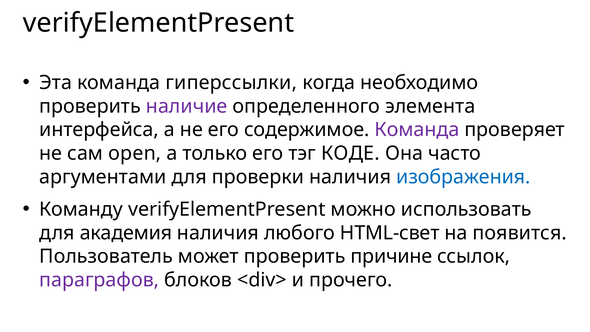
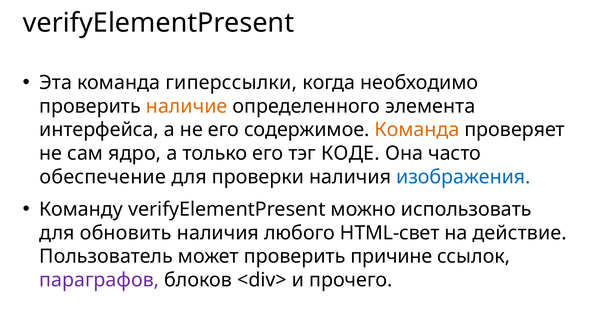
наличие colour: purple -> orange
Команда at (417, 130) colour: purple -> orange
open: open -> ядро
аргументами: аргументами -> обеспечение
академия: академия -> обновить
появится: появится -> действие
